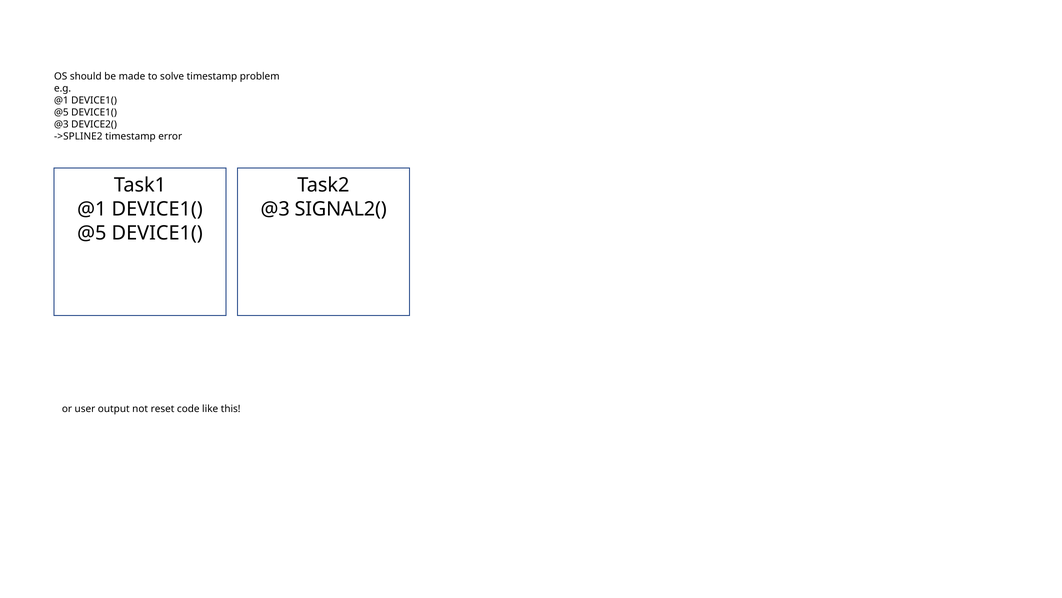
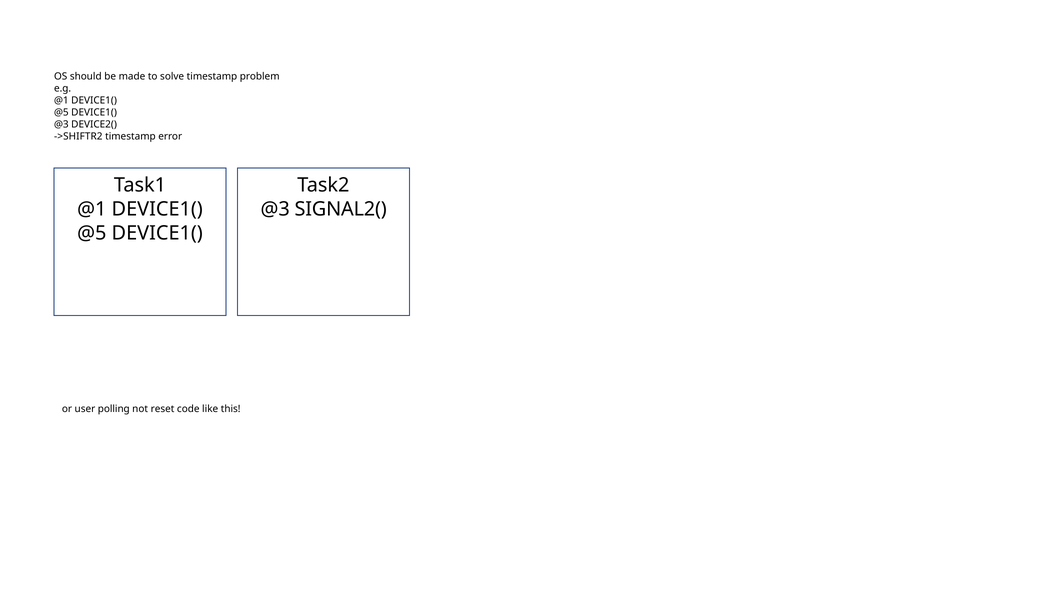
->SPLINE2: ->SPLINE2 -> ->SHIFTR2
output: output -> polling
